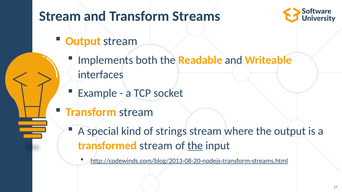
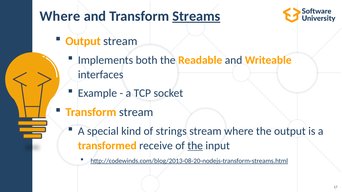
Stream at (60, 16): Stream -> Where
Streams underline: none -> present
transformed stream: stream -> receive
